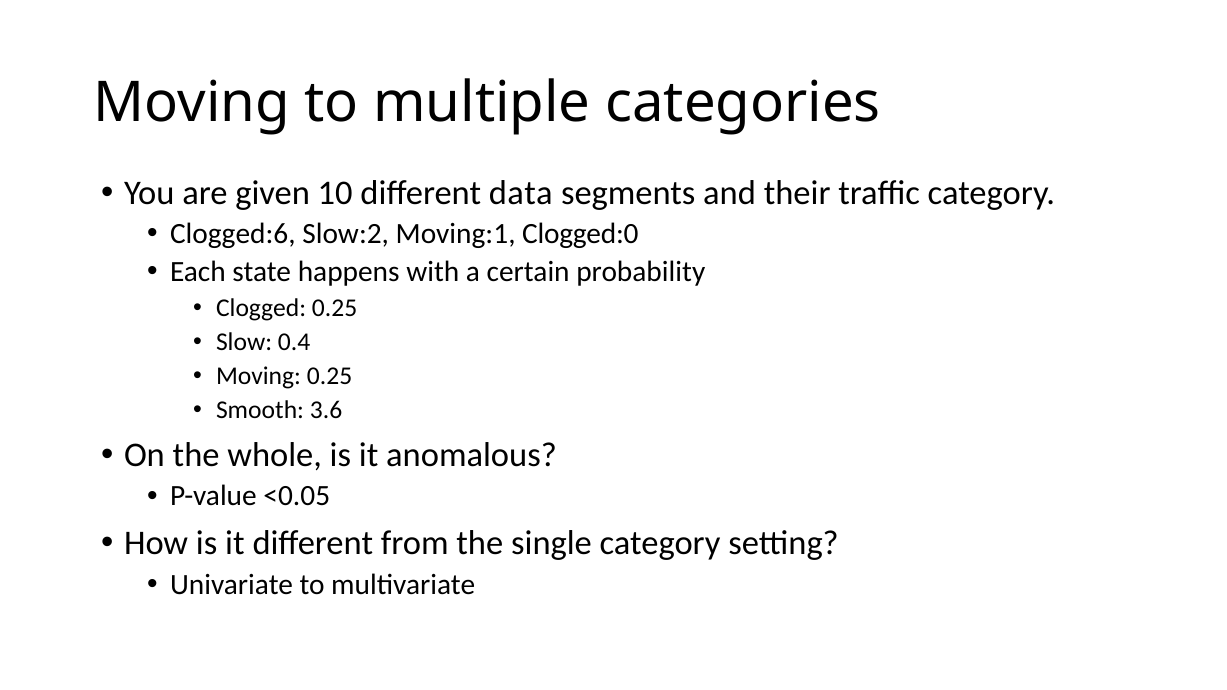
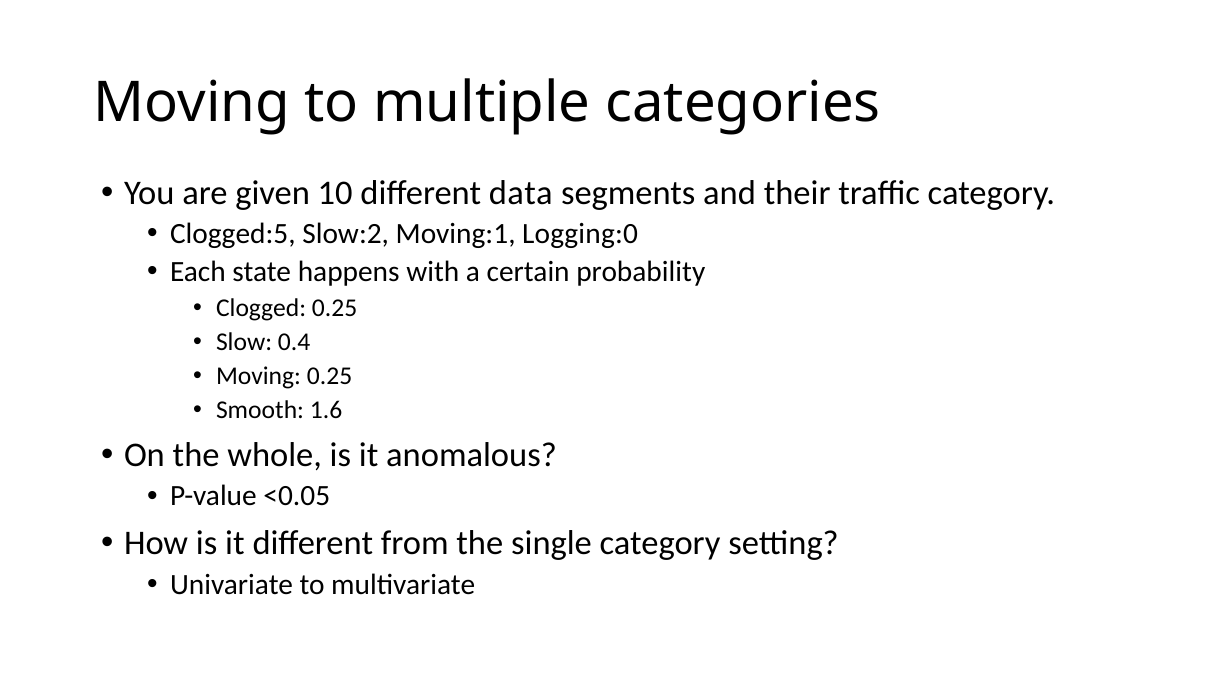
Clogged:6: Clogged:6 -> Clogged:5
Clogged:0: Clogged:0 -> Logging:0
3.6: 3.6 -> 1.6
